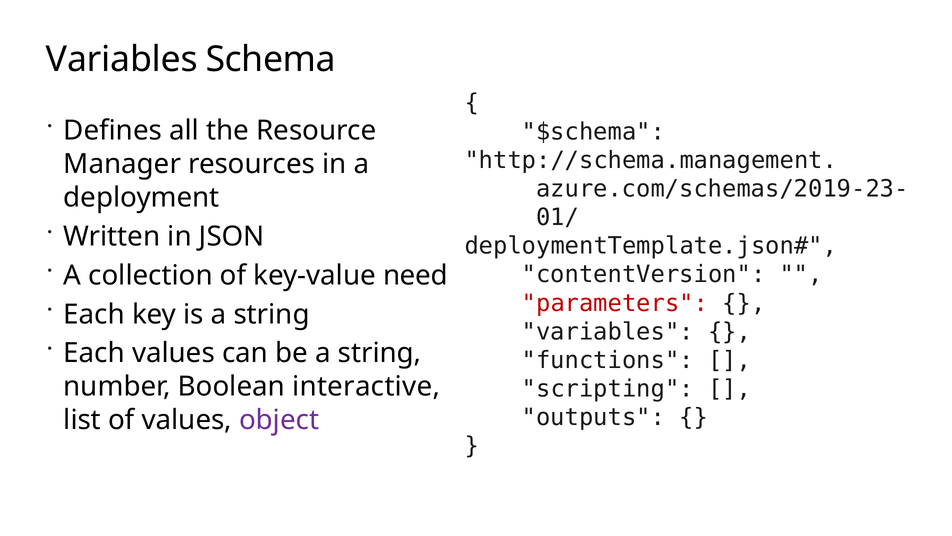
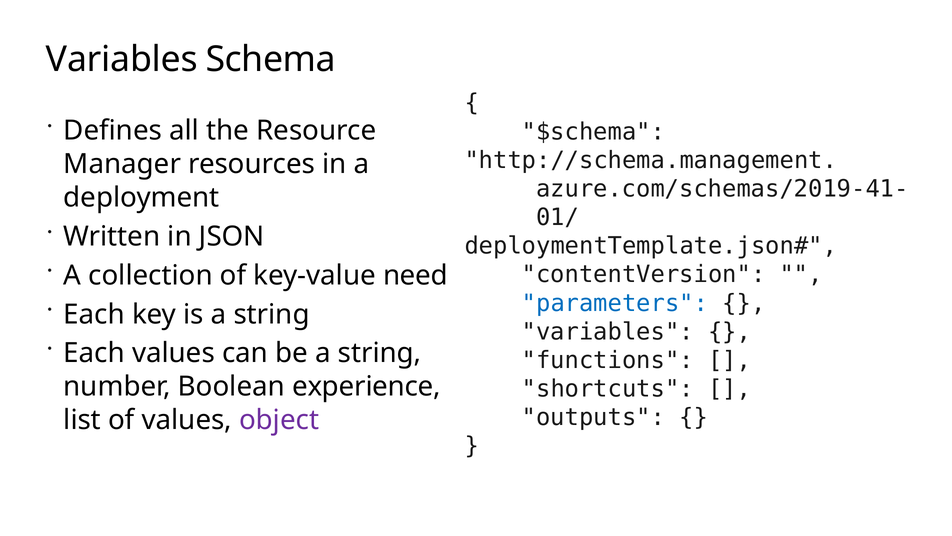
azure.com/schemas/2019-23-: azure.com/schemas/2019-23- -> azure.com/schemas/2019-41-
parameters colour: red -> blue
scripting: scripting -> shortcuts
interactive: interactive -> experience
